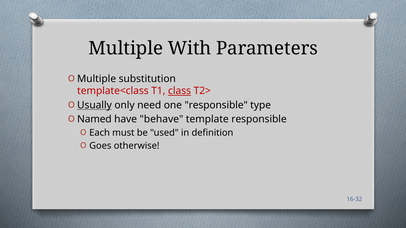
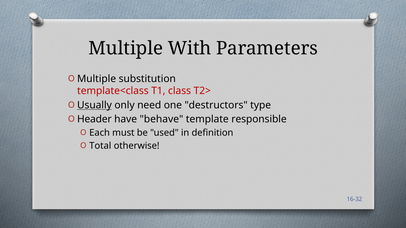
class underline: present -> none
one responsible: responsible -> destructors
Named: Named -> Header
Goes: Goes -> Total
